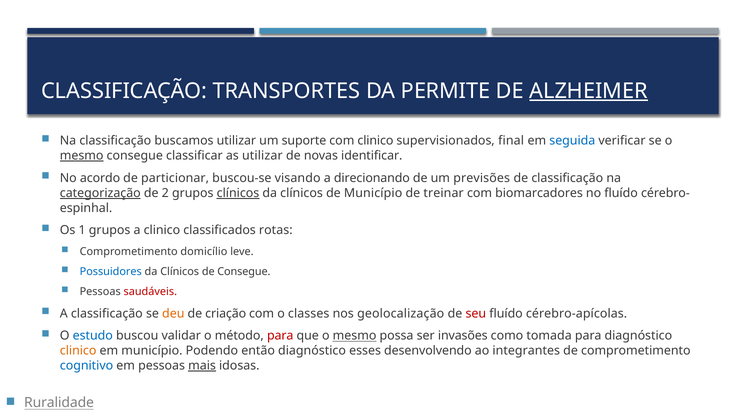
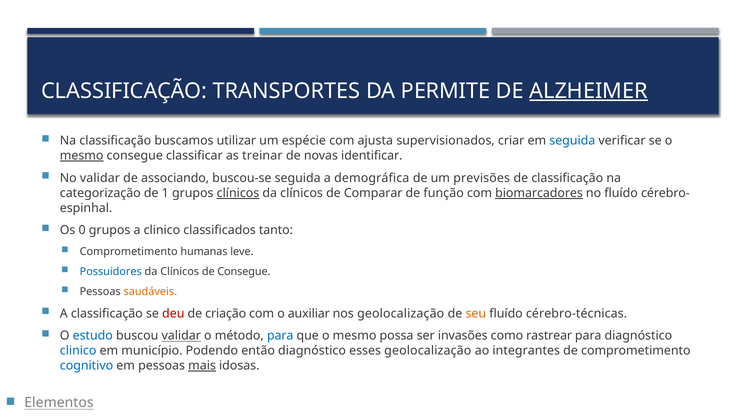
suporte: suporte -> espécie
com clinico: clinico -> ajusta
final: final -> criar
as utilizar: utilizar -> treinar
No acordo: acordo -> validar
particionar: particionar -> associando
buscou-se visando: visando -> seguida
direcionando: direcionando -> demográfica
categorização underline: present -> none
2: 2 -> 1
de Município: Município -> Comparar
treinar: treinar -> função
biomarcadores underline: none -> present
1: 1 -> 0
rotas: rotas -> tanto
domicílio: domicílio -> humanas
saudáveis colour: red -> orange
deu colour: orange -> red
classes: classes -> auxiliar
seu colour: red -> orange
cérebro-apícolas: cérebro-apícolas -> cérebro-técnicas
validar at (181, 336) underline: none -> present
para at (280, 336) colour: red -> blue
mesmo at (355, 336) underline: present -> none
tomada: tomada -> rastrear
clinico at (78, 350) colour: orange -> blue
esses desenvolvendo: desenvolvendo -> geolocalização
Ruralidade: Ruralidade -> Elementos
